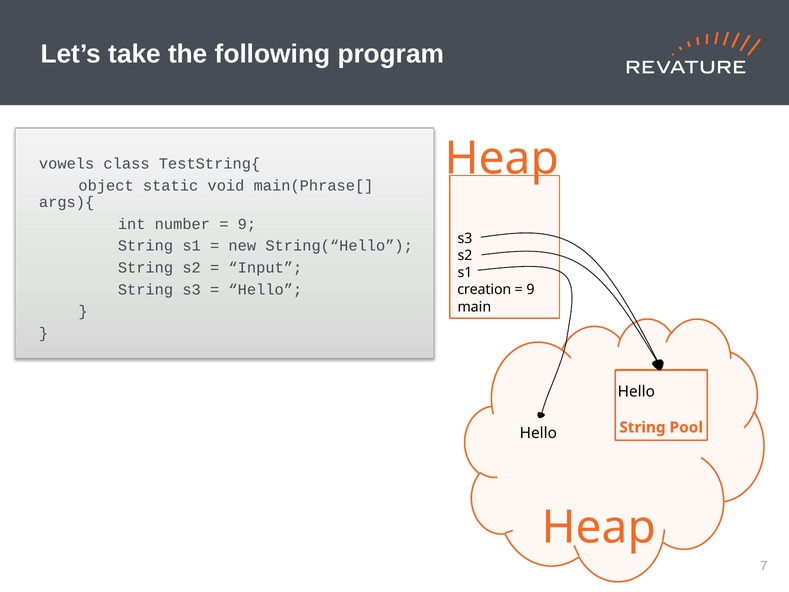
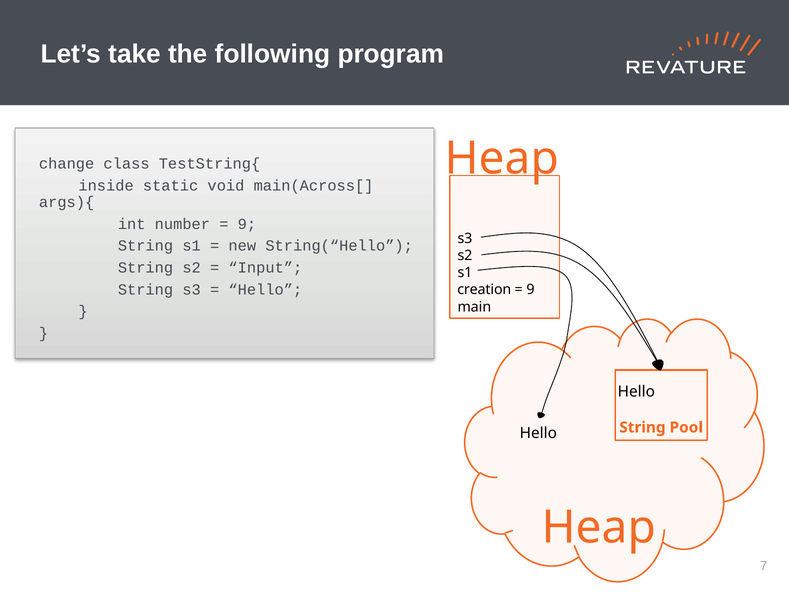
vowels: vowels -> change
object: object -> inside
main(Phrase[: main(Phrase[ -> main(Across[
